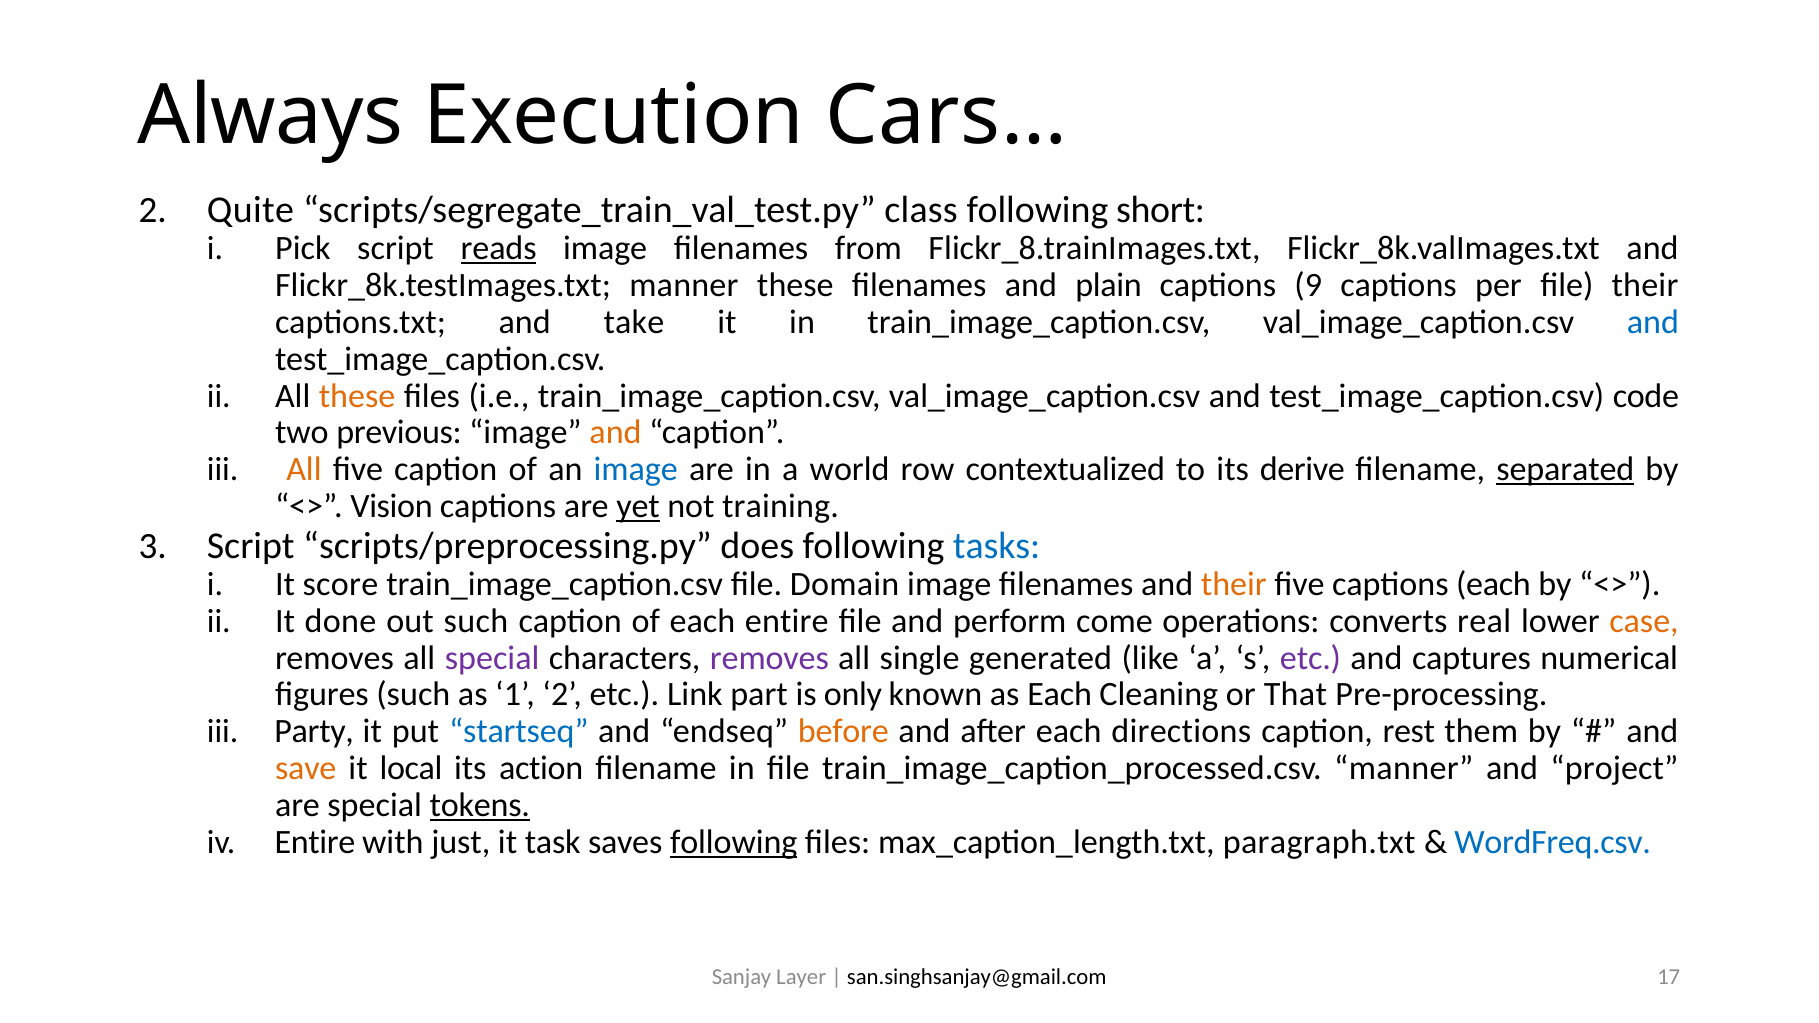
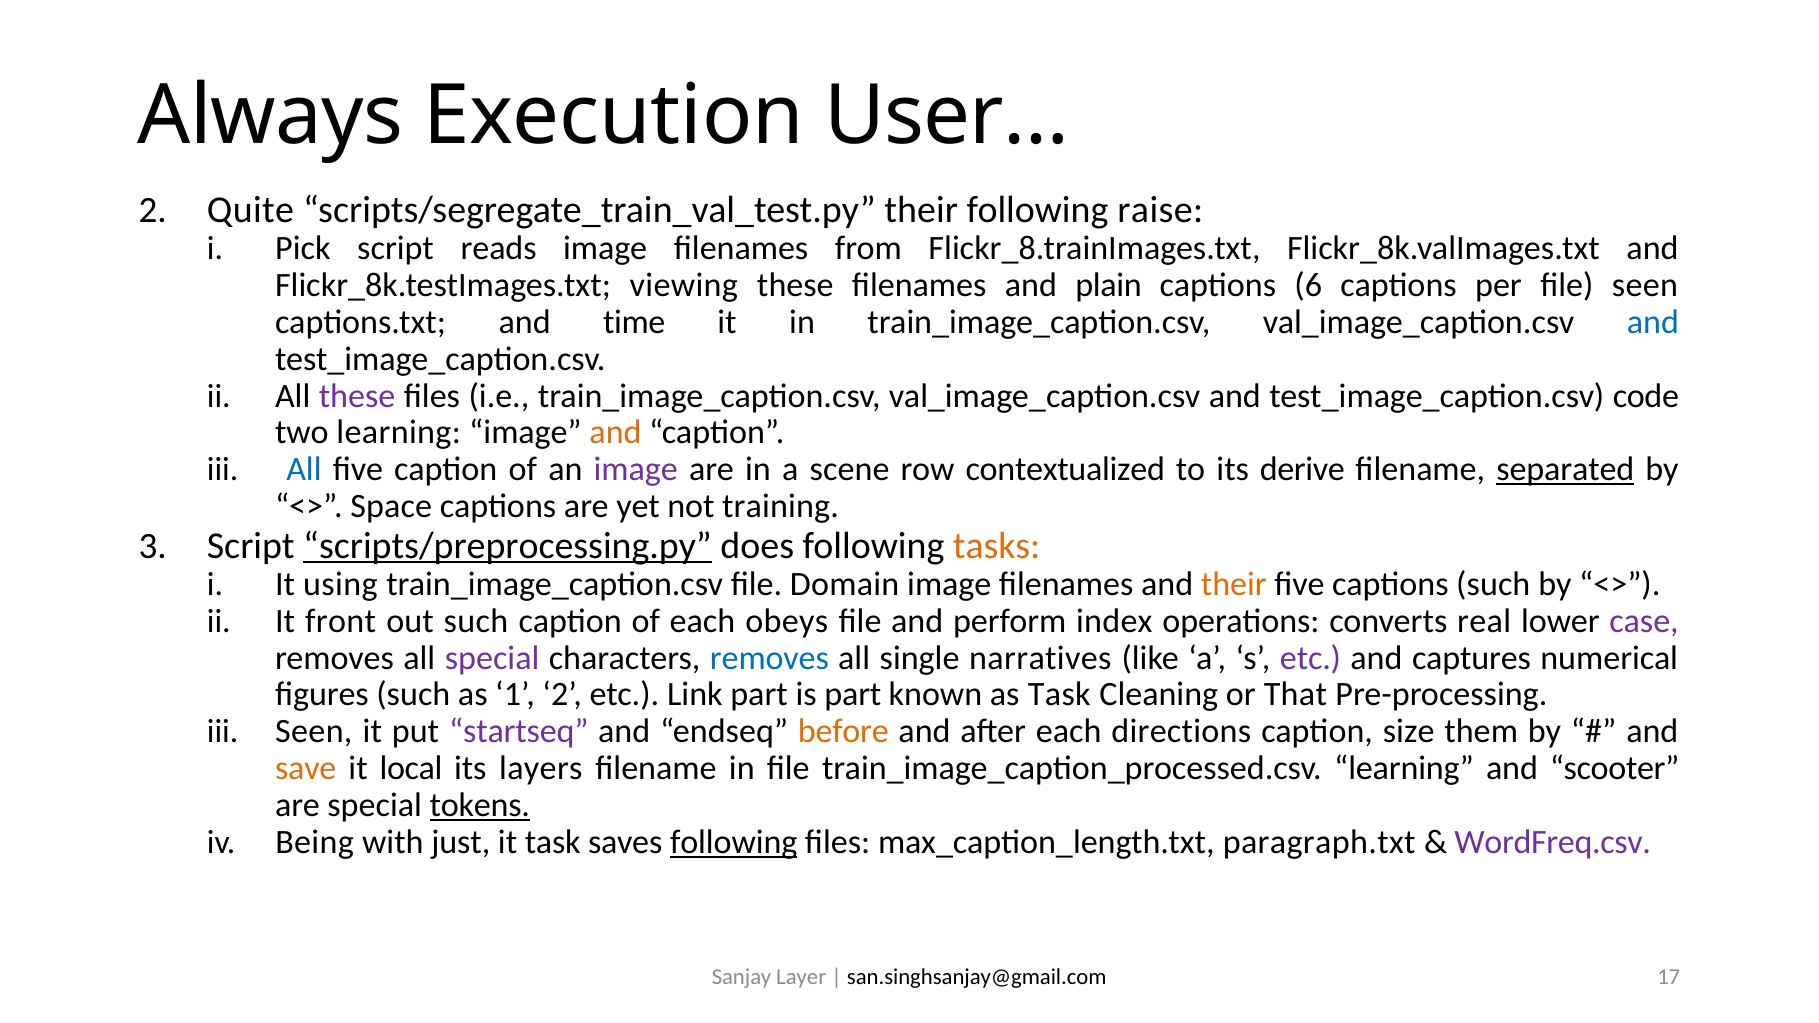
Cars…: Cars… -> User…
scripts/segregate_train_val_test.py class: class -> their
short: short -> raise
reads underline: present -> none
Flickr_8k.testImages.txt manner: manner -> viewing
9: 9 -> 6
file their: their -> seen
take: take -> time
these at (357, 396) colour: orange -> purple
two previous: previous -> learning
All at (304, 470) colour: orange -> blue
image at (636, 470) colour: blue -> purple
world: world -> scene
Vision: Vision -> Space
yet underline: present -> none
scripts/preprocessing.py underline: none -> present
tasks colour: blue -> orange
score: score -> using
captions each: each -> such
done: done -> front
each entire: entire -> obeys
come: come -> index
case colour: orange -> purple
removes at (769, 658) colour: purple -> blue
generated: generated -> narratives
is only: only -> part
as Each: Each -> Task
Party at (314, 732): Party -> Seen
startseq colour: blue -> purple
rest: rest -> size
action: action -> layers
train_image_caption_processed.csv manner: manner -> learning
project: project -> scooter
Entire at (315, 842): Entire -> Being
WordFreq.csv colour: blue -> purple
